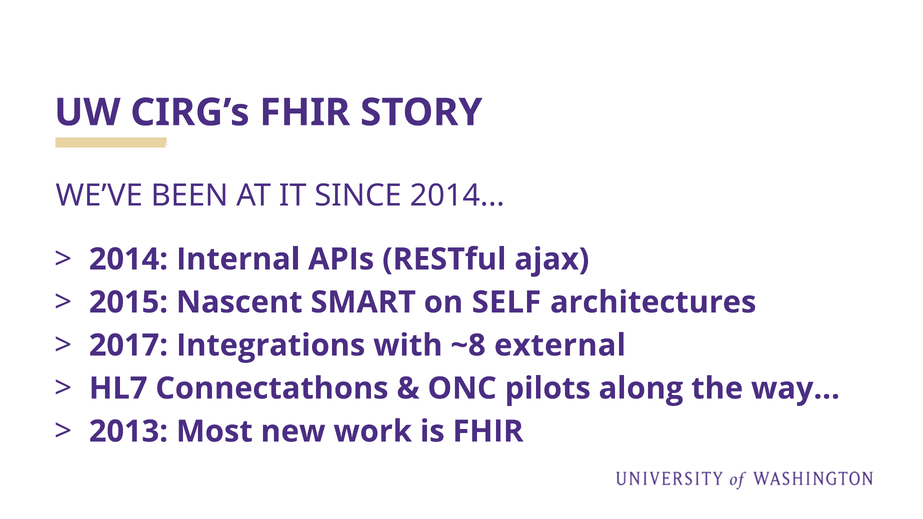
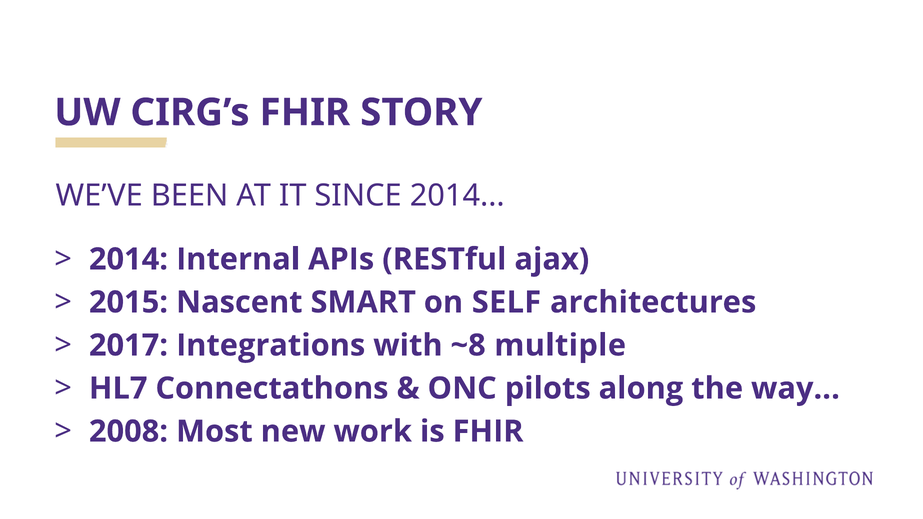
external: external -> multiple
2013: 2013 -> 2008
